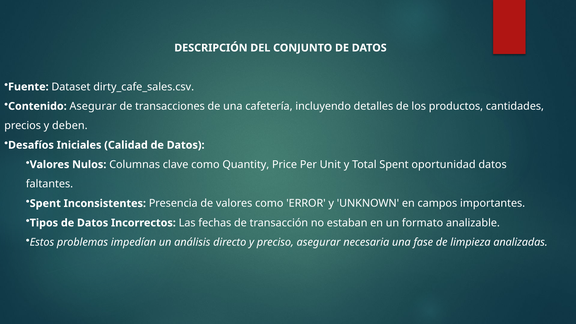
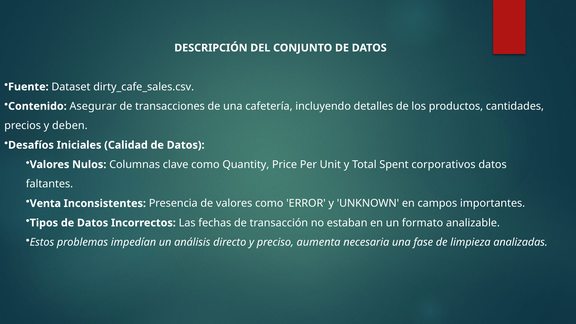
oportunidad: oportunidad -> corporativos
Spent at (45, 203): Spent -> Venta
preciso asegurar: asegurar -> aumenta
